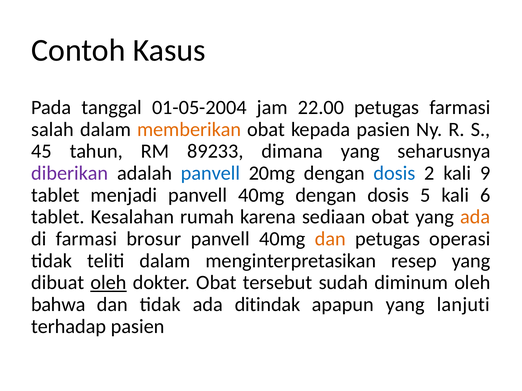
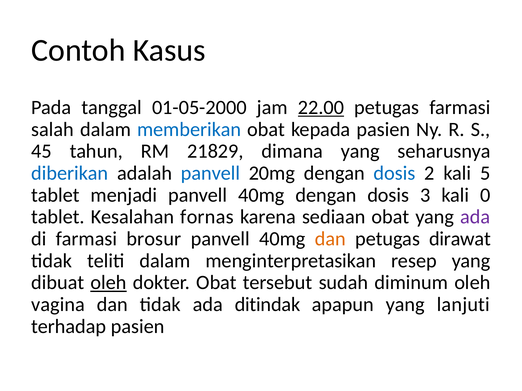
01-05-2004: 01-05-2004 -> 01-05-2000
22.00 underline: none -> present
memberikan colour: orange -> blue
89233: 89233 -> 21829
diberikan colour: purple -> blue
9: 9 -> 5
5: 5 -> 3
6: 6 -> 0
rumah: rumah -> fornas
ada at (475, 217) colour: orange -> purple
operasi: operasi -> dirawat
bahwa: bahwa -> vagina
